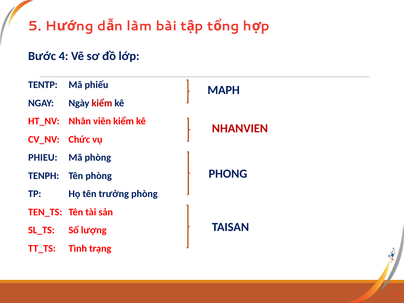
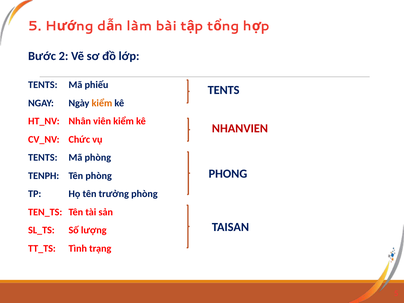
4: 4 -> 2
TENTP at (43, 85): TENTP -> TENTS
MAPH at (224, 90): MAPH -> TENTS
kiểm at (102, 103) colour: red -> orange
PHIEU at (43, 158): PHIEU -> TENTS
